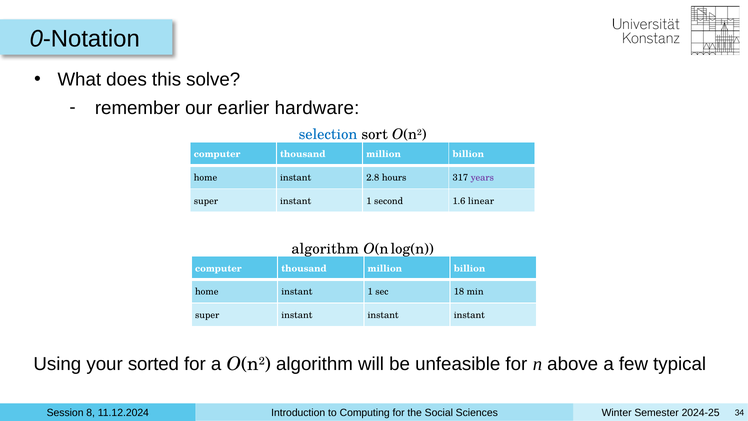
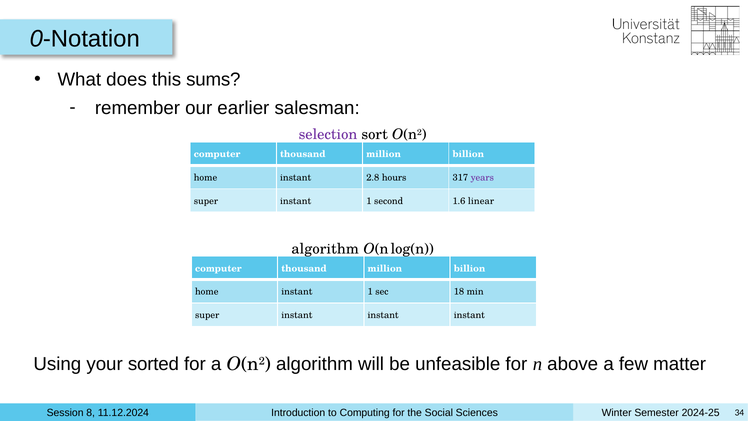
solve: solve -> sums
hardware: hardware -> salesman
selection colour: blue -> purple
typical: typical -> matter
